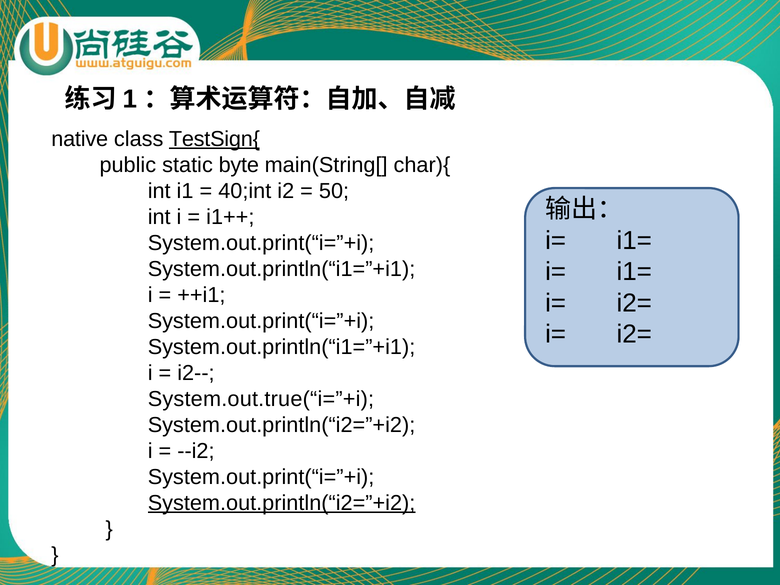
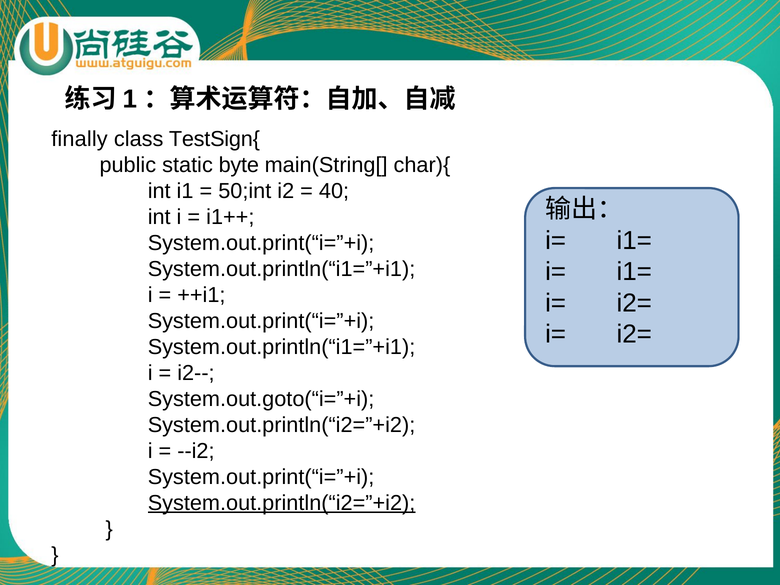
native: native -> finally
TestSign{ underline: present -> none
40;int: 40;int -> 50;int
50: 50 -> 40
System.out.true(“i=”+i: System.out.true(“i=”+i -> System.out.goto(“i=”+i
